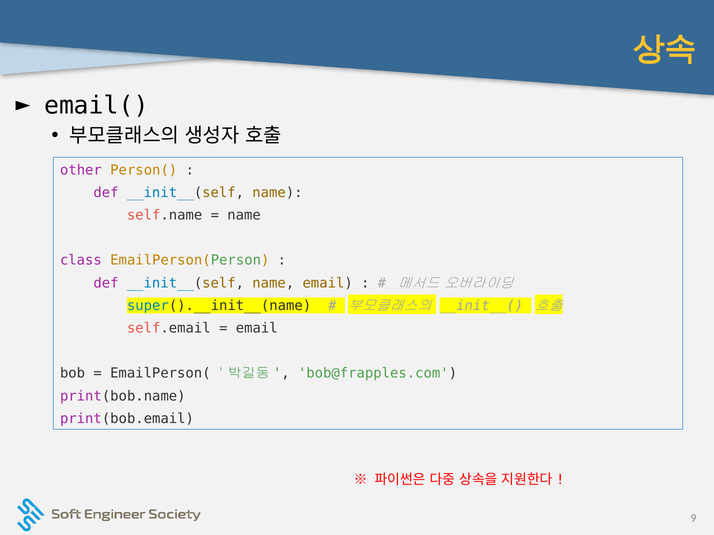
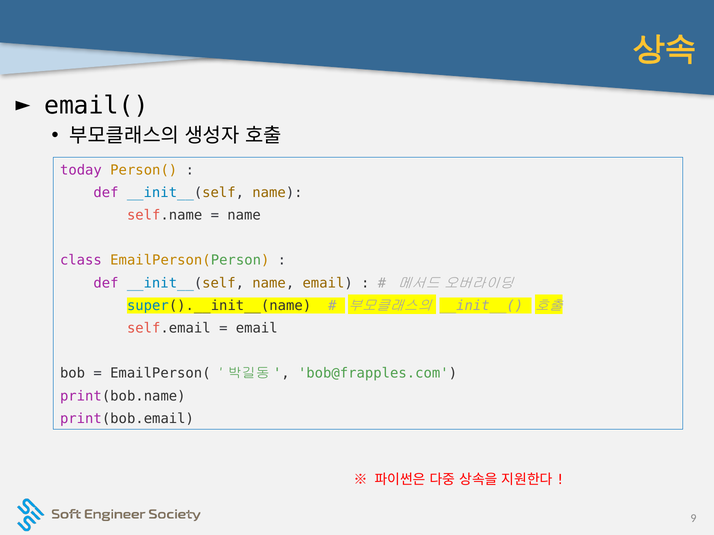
other: other -> today
